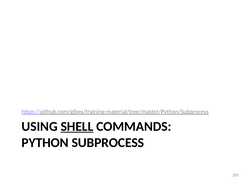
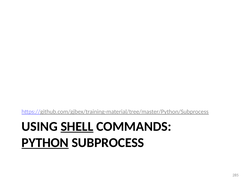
PYTHON underline: none -> present
